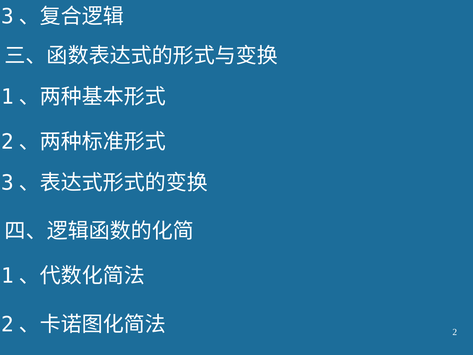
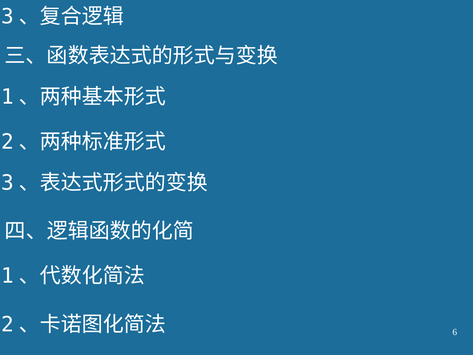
2: 2 -> 6
